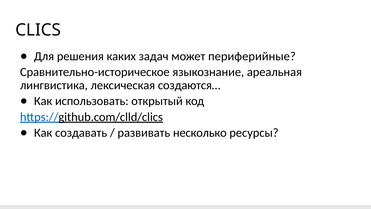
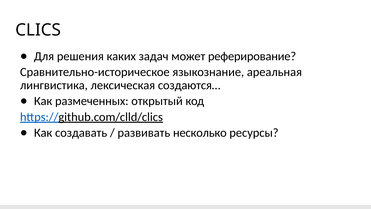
периферийные: периферийные -> реферирование
использовать: использовать -> размеченных
